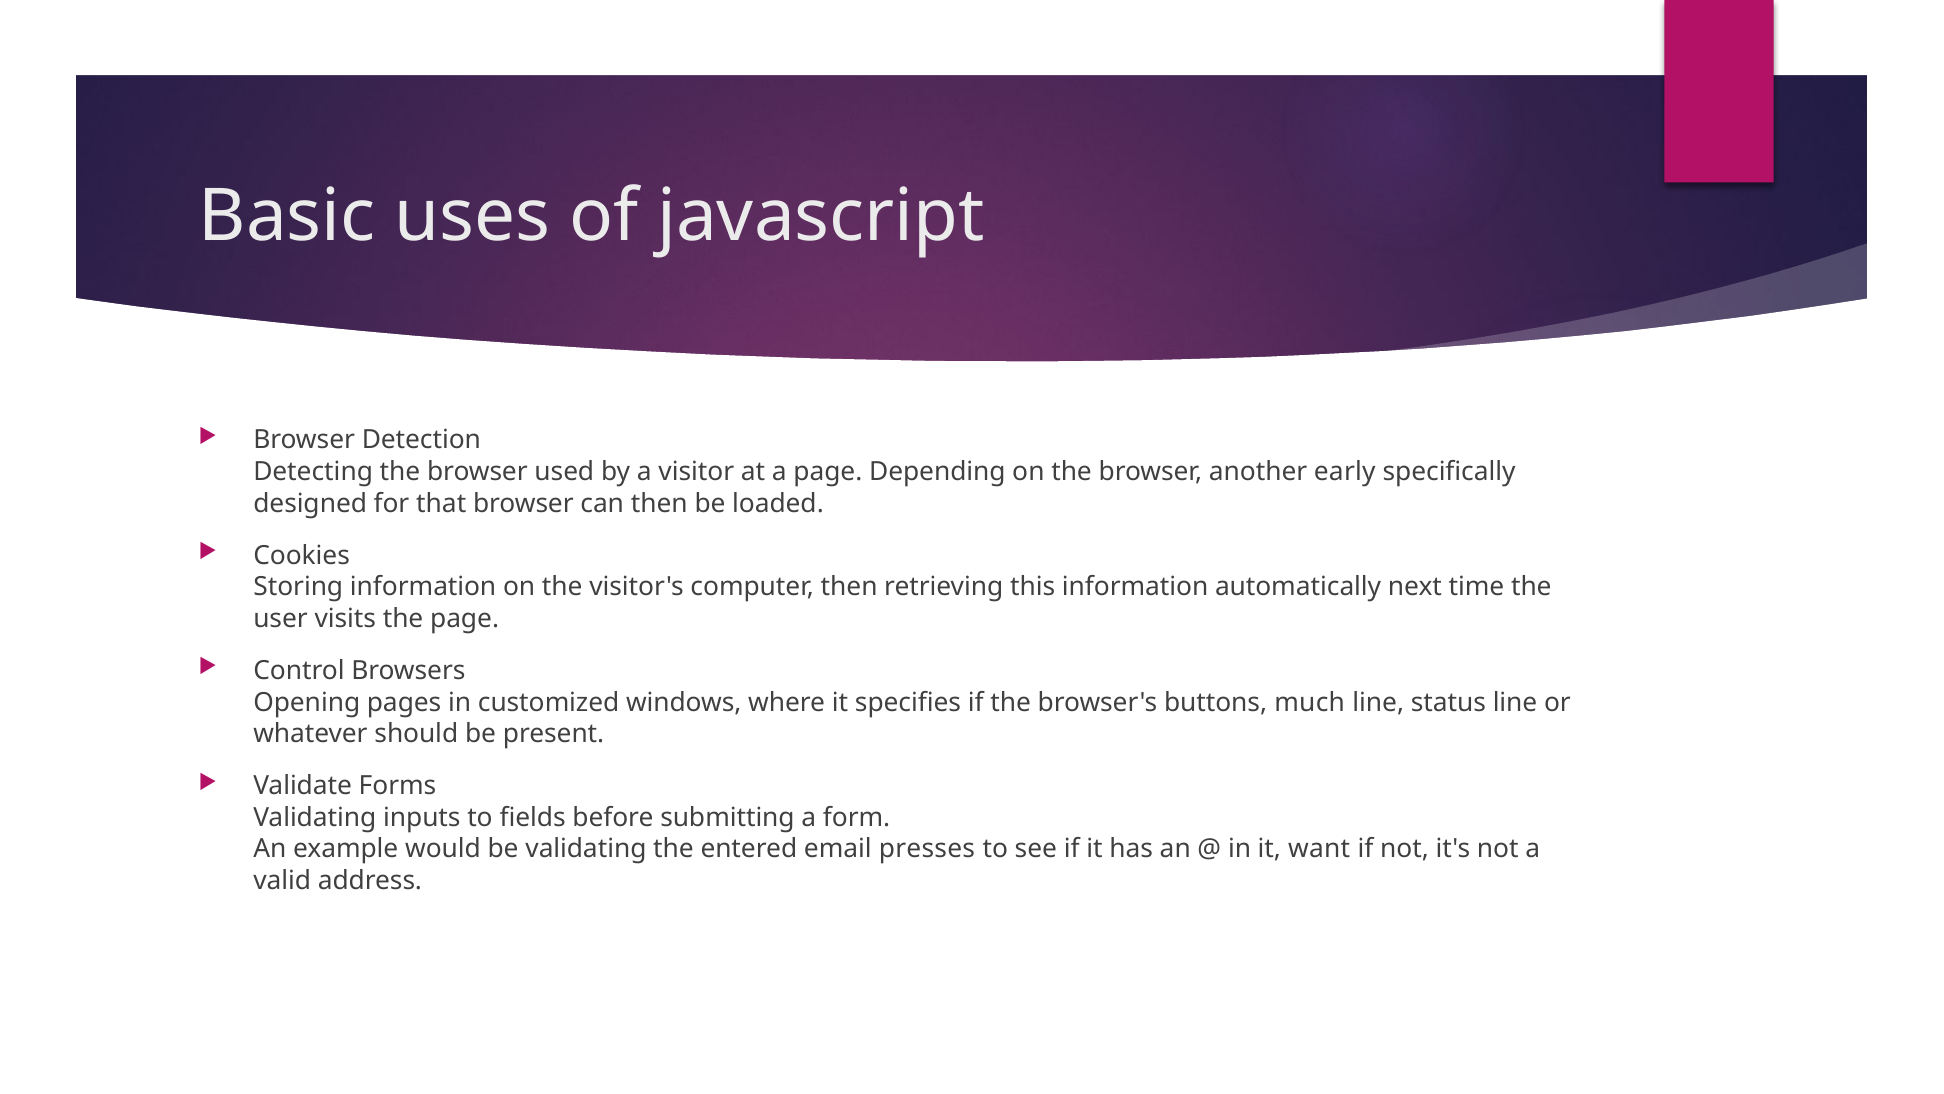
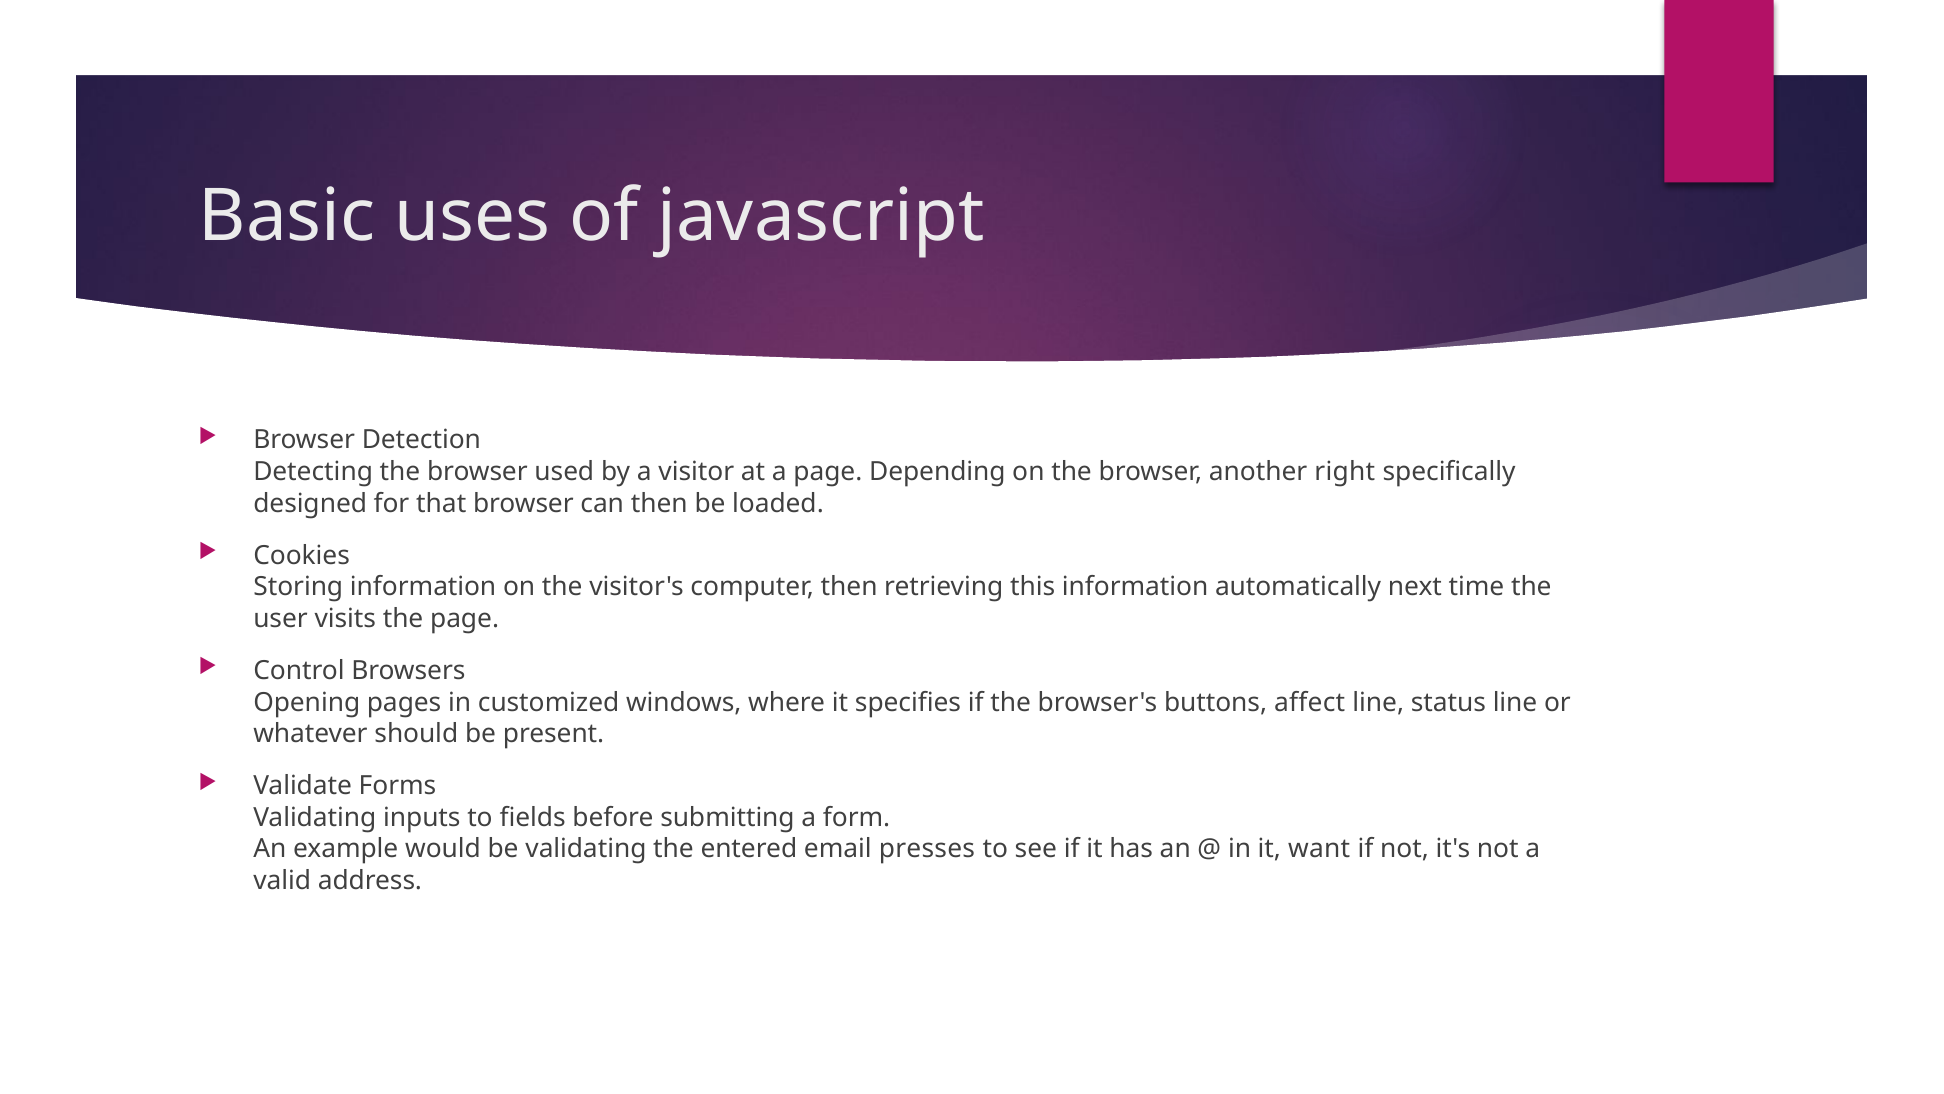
early: early -> right
much: much -> affect
